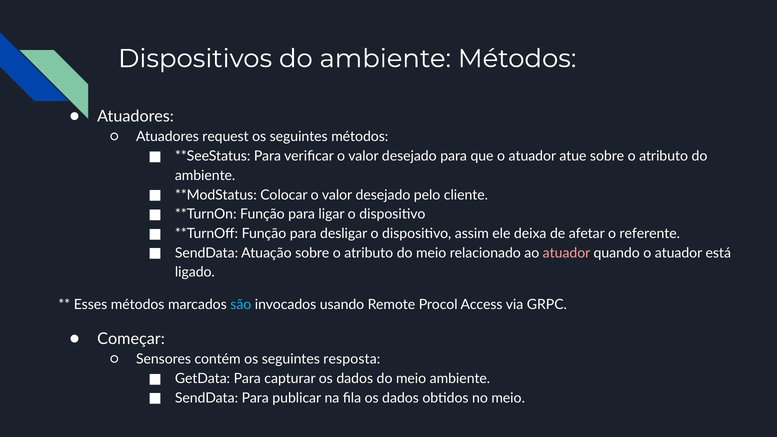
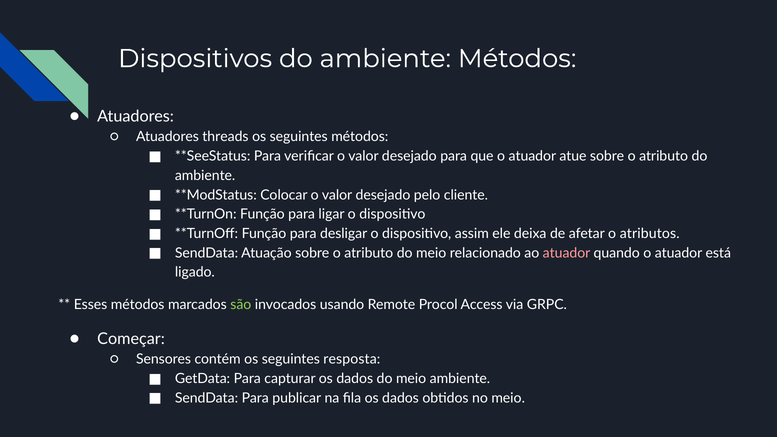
request: request -> threads
referente: referente -> atributos
são colour: light blue -> light green
